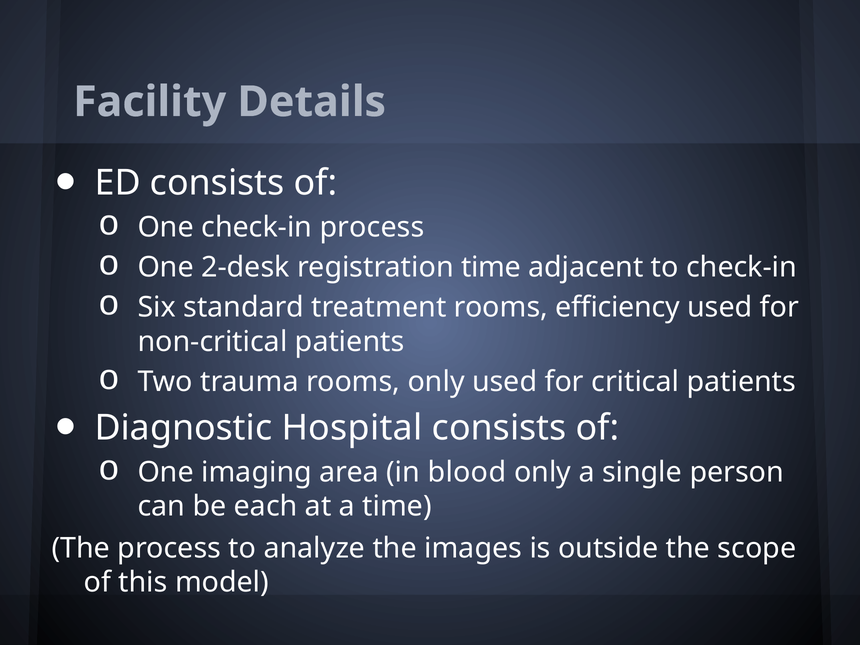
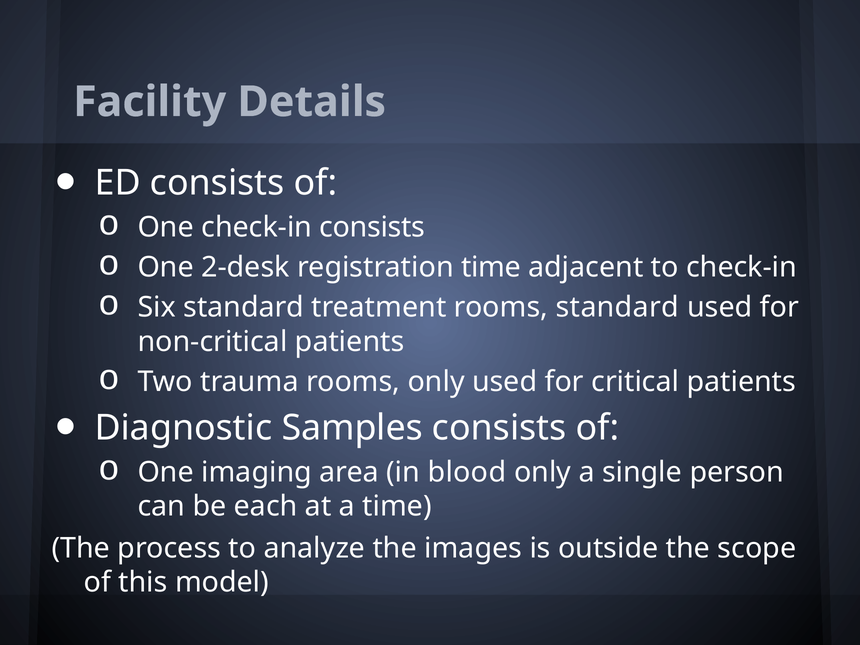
check-in process: process -> consists
rooms efficiency: efficiency -> standard
Hospital: Hospital -> Samples
